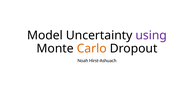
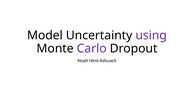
Carlo colour: orange -> purple
